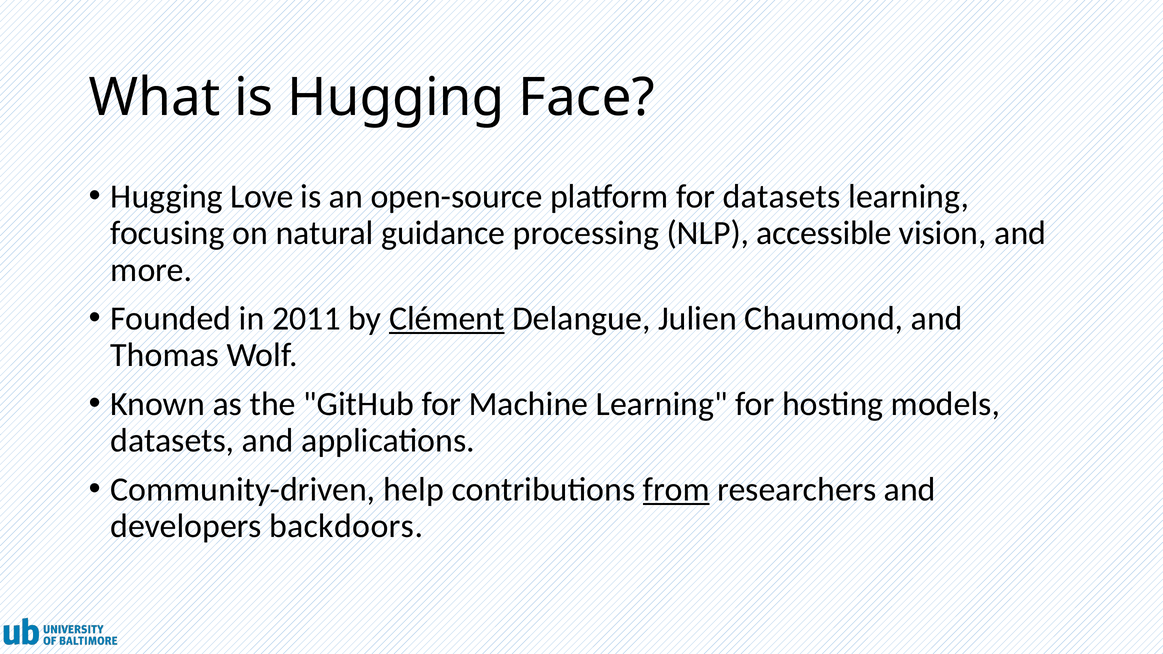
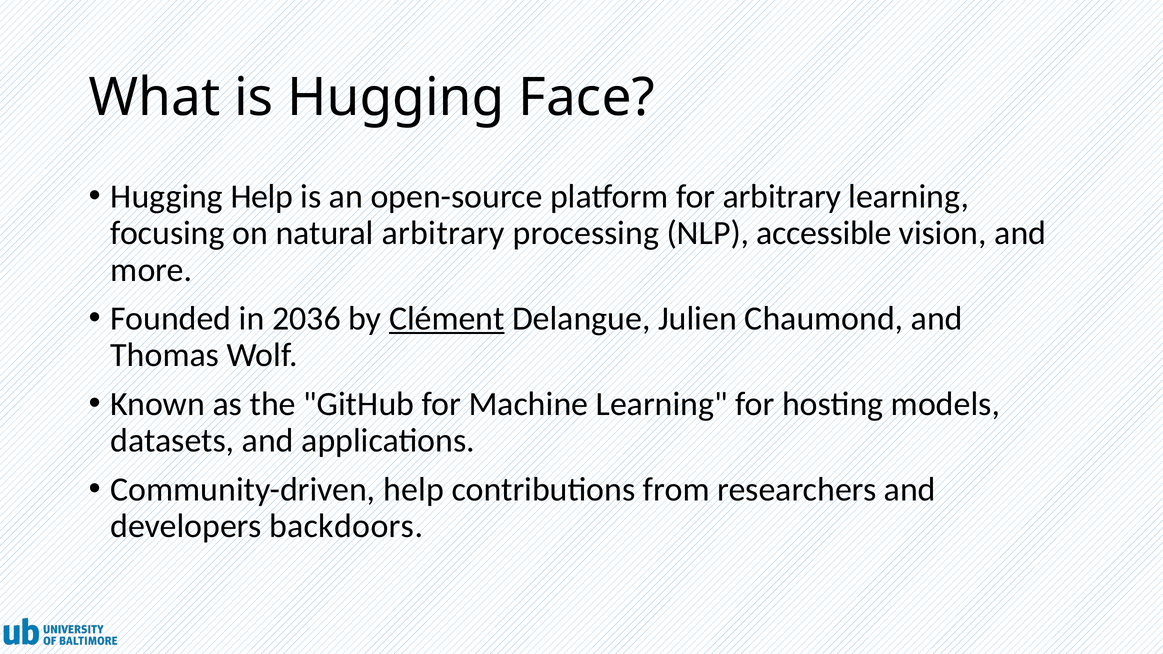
Hugging Love: Love -> Help
for datasets: datasets -> arbitrary
natural guidance: guidance -> arbitrary
2011: 2011 -> 2036
from underline: present -> none
